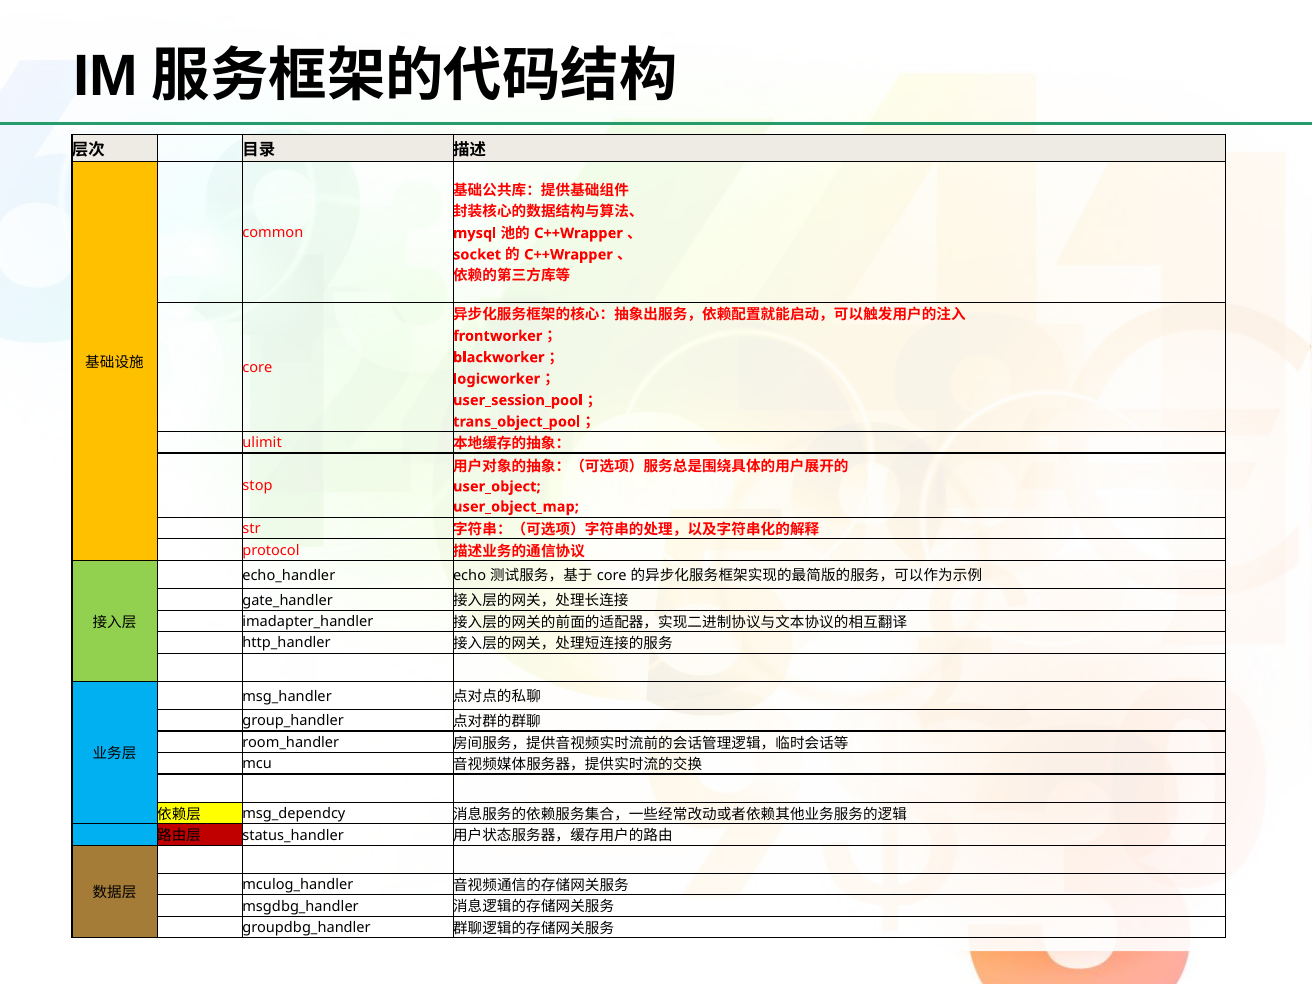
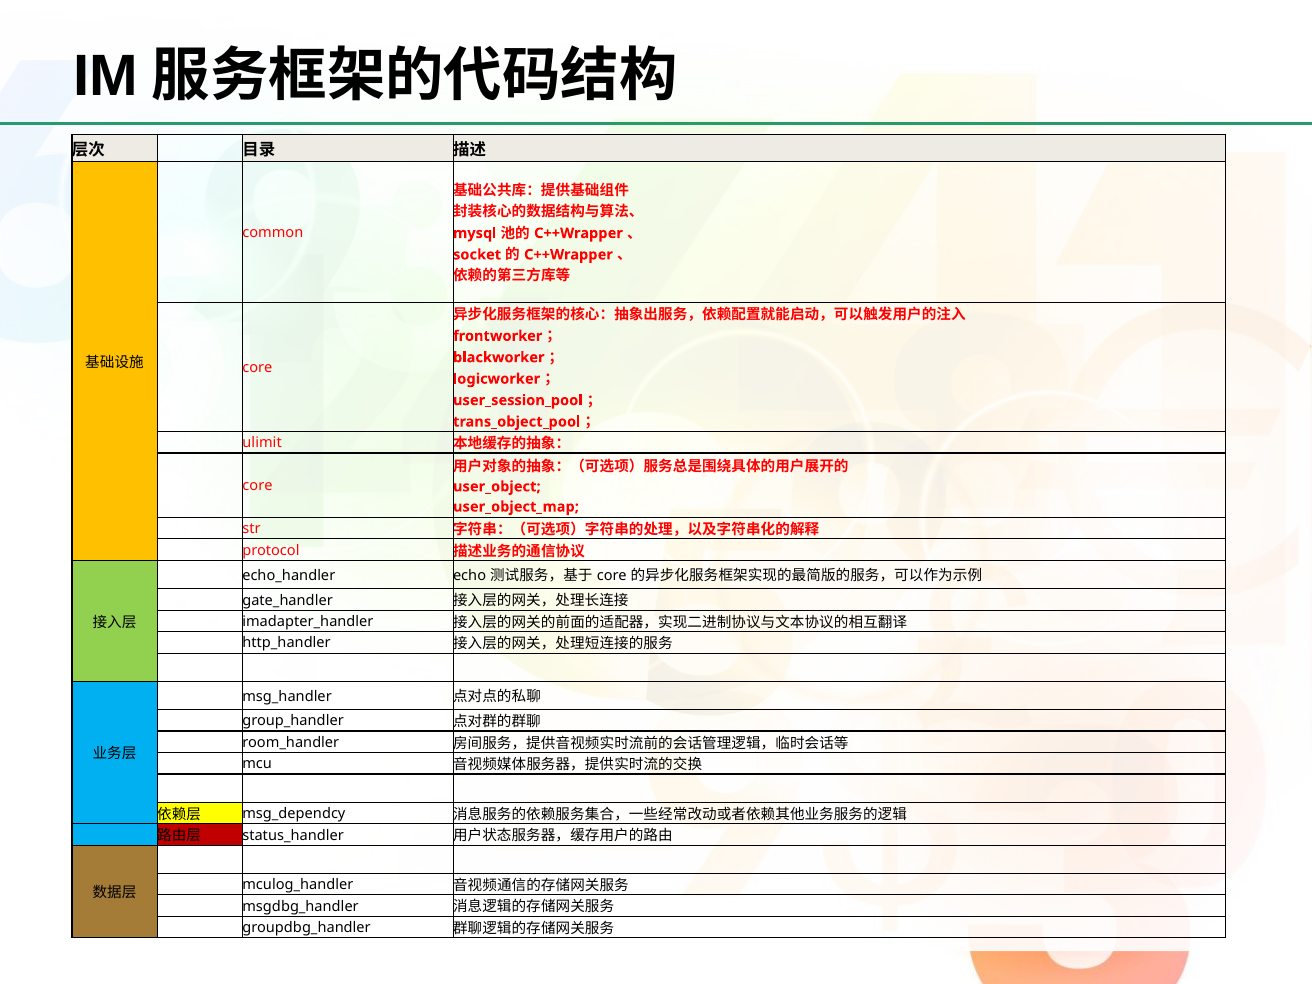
stop at (258, 486): stop -> core
